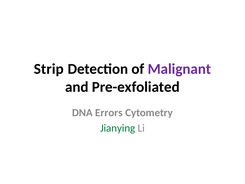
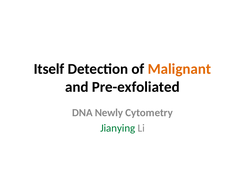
Strip: Strip -> Itself
Malignant colour: purple -> orange
Errors: Errors -> Newly
